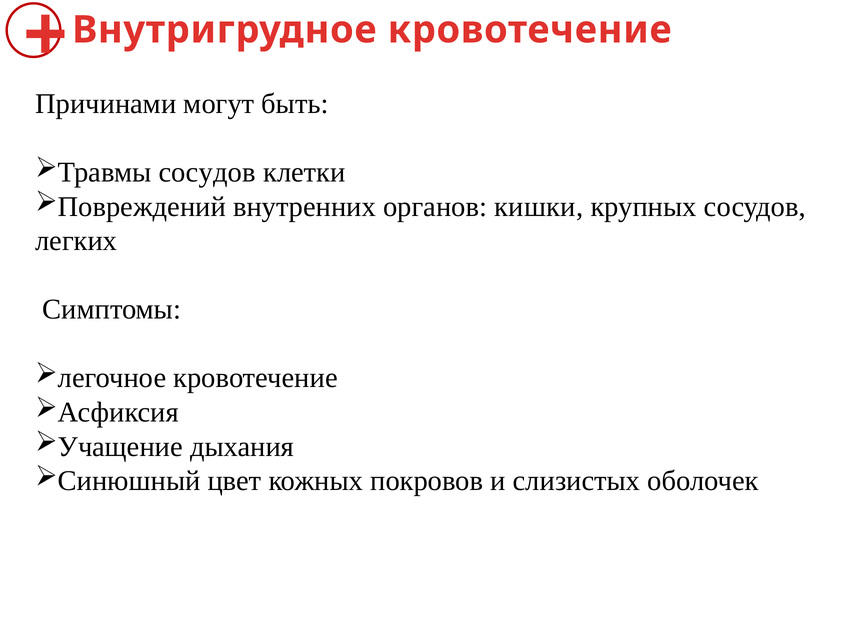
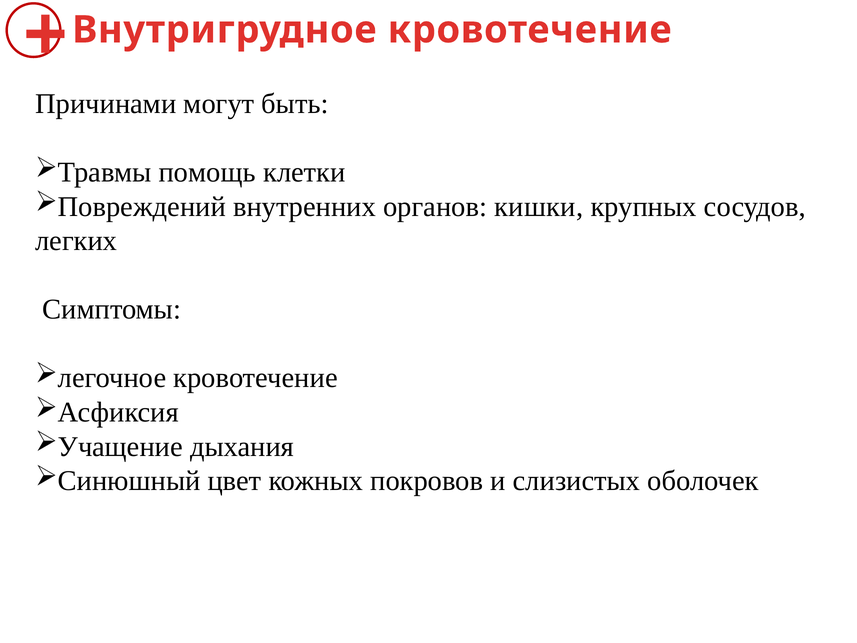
сосудов at (207, 172): сосудов -> помощь
